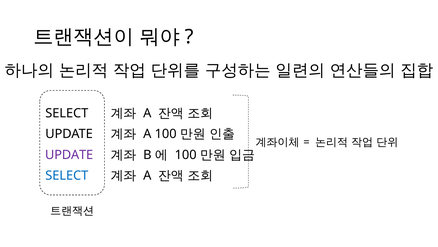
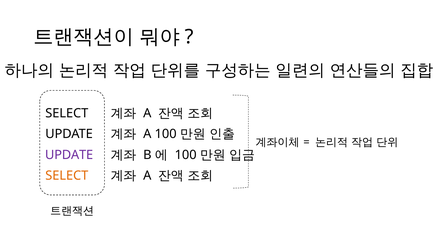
SELECT at (67, 175) colour: blue -> orange
